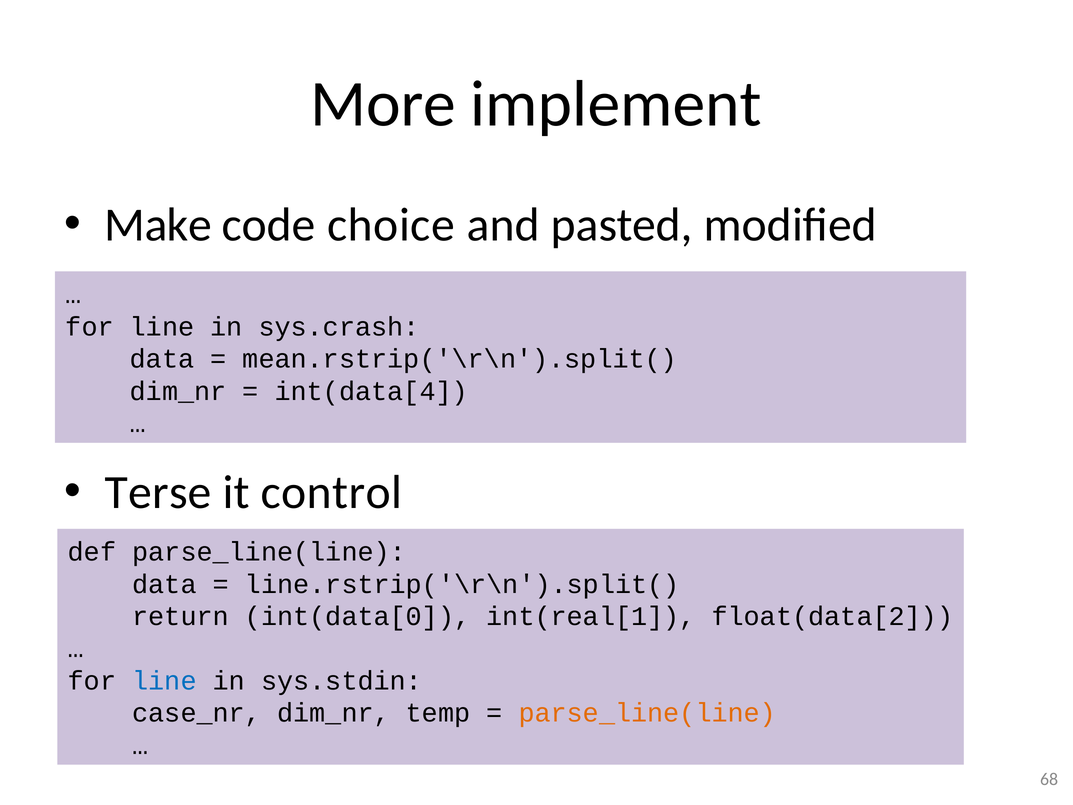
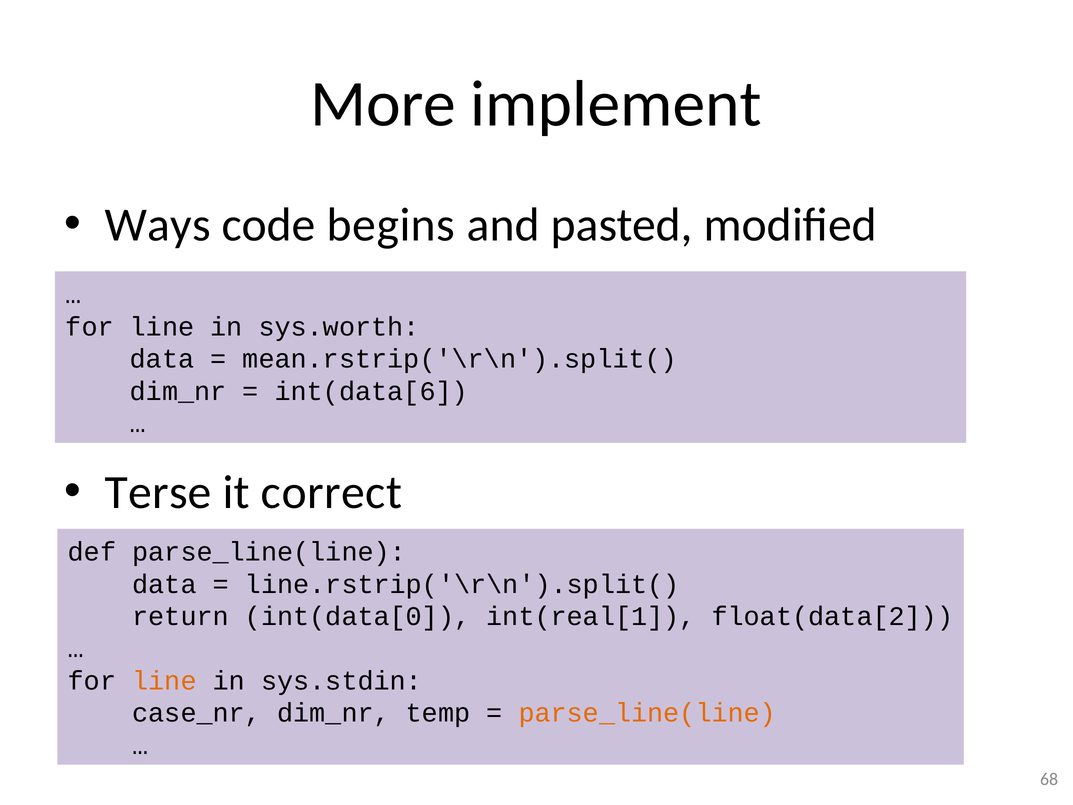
Make: Make -> Ways
choice: choice -> begins
sys.crash: sys.crash -> sys.worth
int(data[4: int(data[4 -> int(data[6
control: control -> correct
line at (164, 681) colour: blue -> orange
